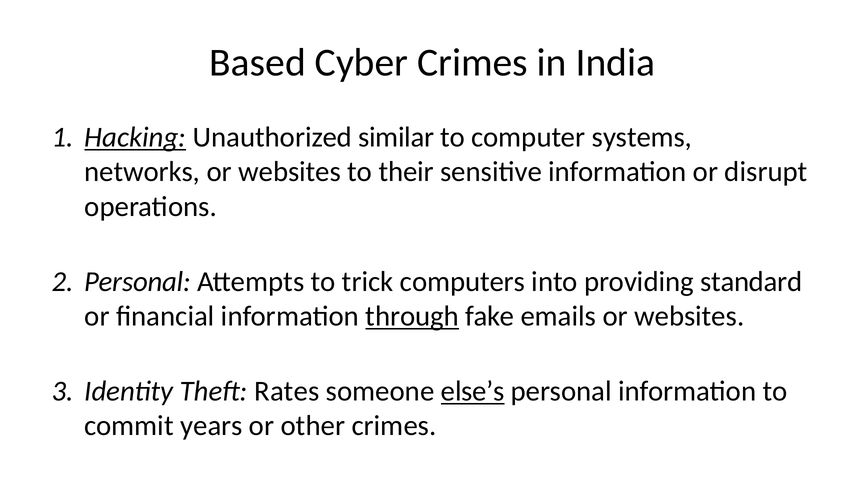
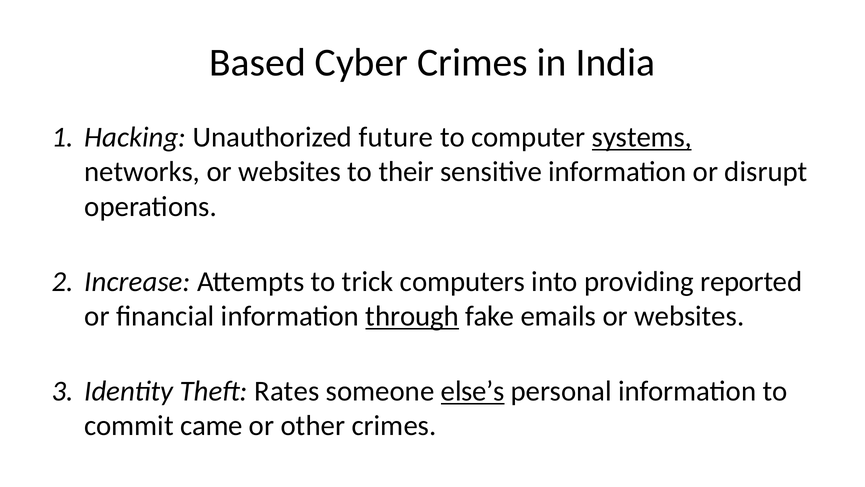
Hacking underline: present -> none
similar: similar -> future
systems underline: none -> present
Personal at (138, 281): Personal -> Increase
standard: standard -> reported
years: years -> came
